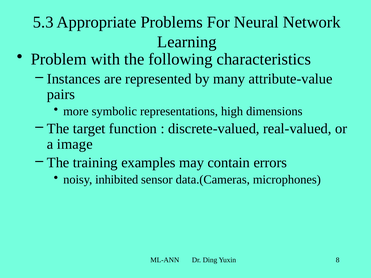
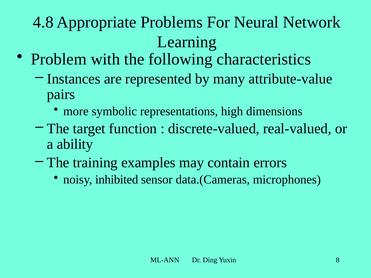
5.3: 5.3 -> 4.8
image: image -> ability
